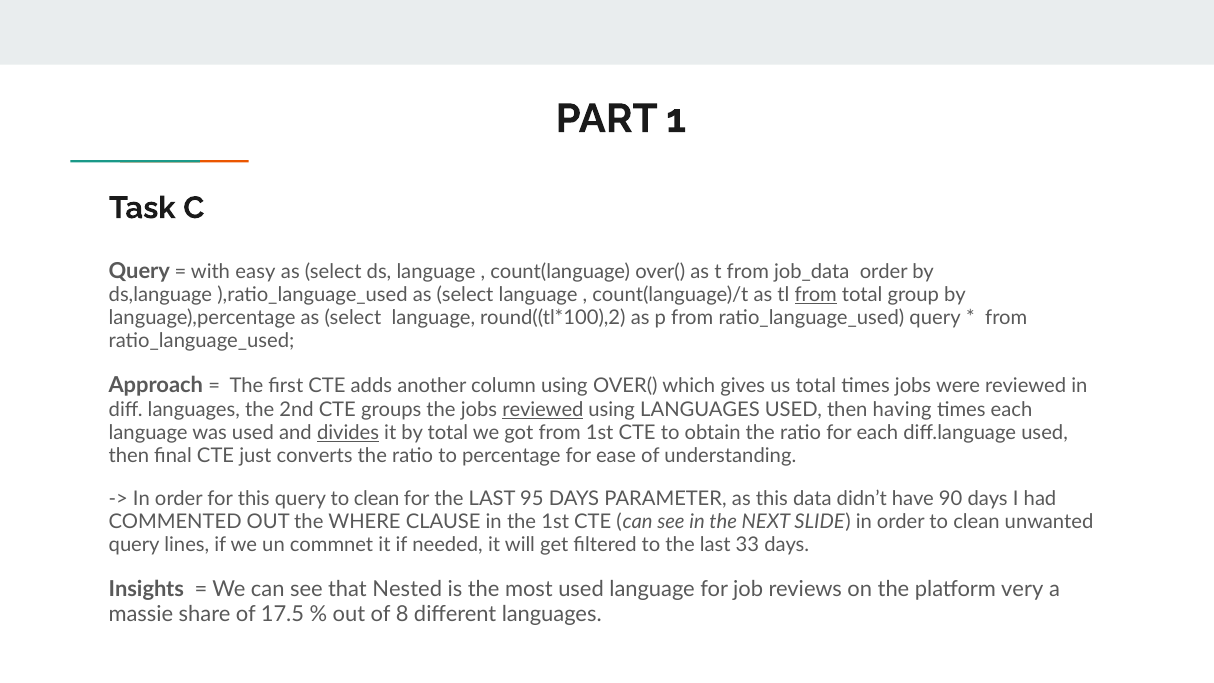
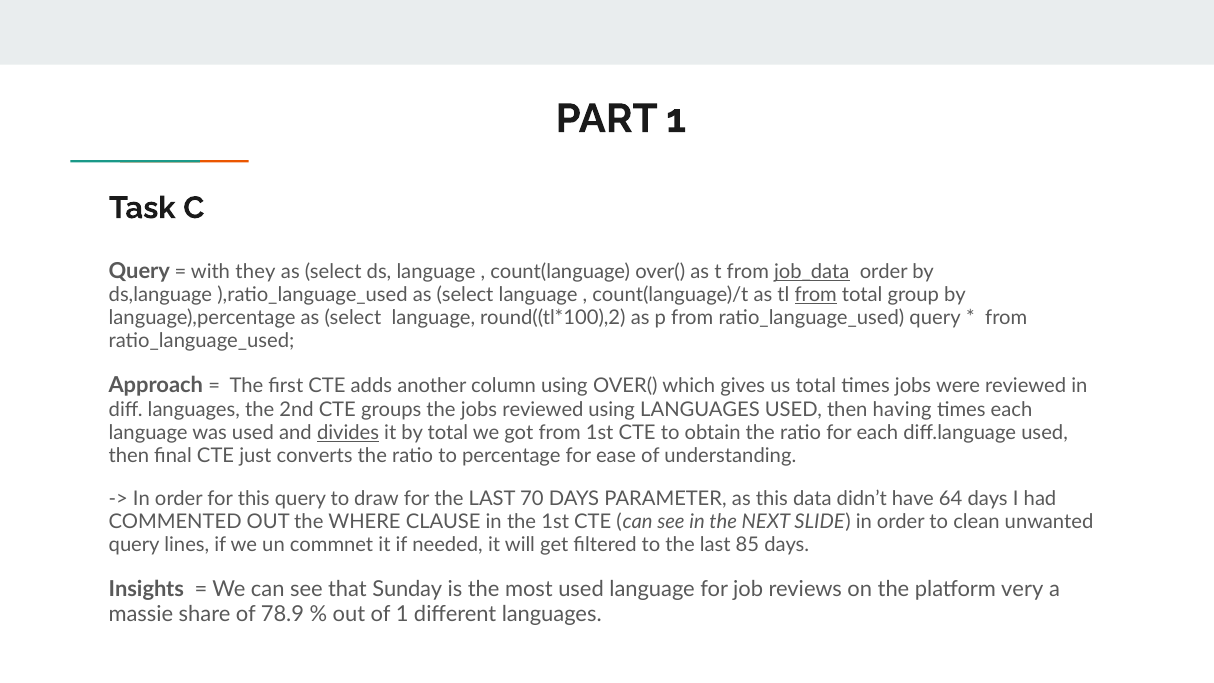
easy: easy -> they
job_data underline: none -> present
reviewed at (543, 410) underline: present -> none
query to clean: clean -> draw
95: 95 -> 70
90: 90 -> 64
33: 33 -> 85
Nested: Nested -> Sunday
17.5: 17.5 -> 78.9
of 8: 8 -> 1
